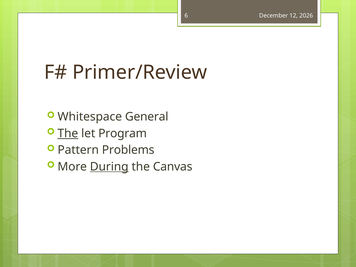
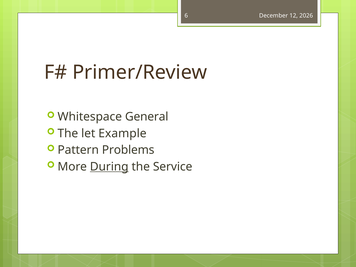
The at (68, 133) underline: present -> none
Program: Program -> Example
Canvas: Canvas -> Service
